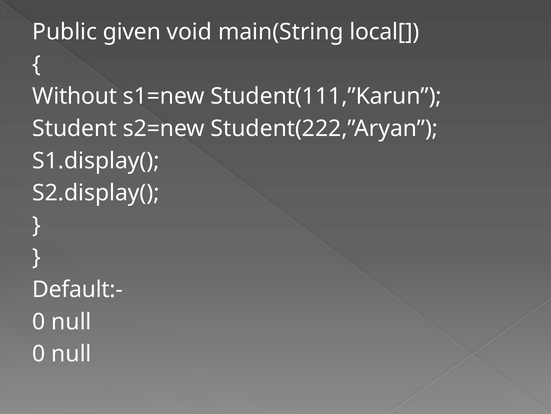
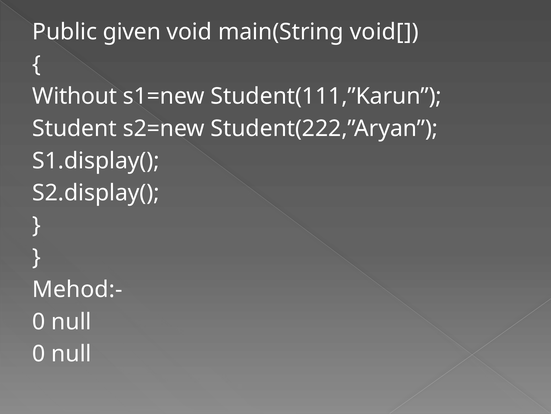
local[: local[ -> void[
Default:-: Default:- -> Mehod:-
